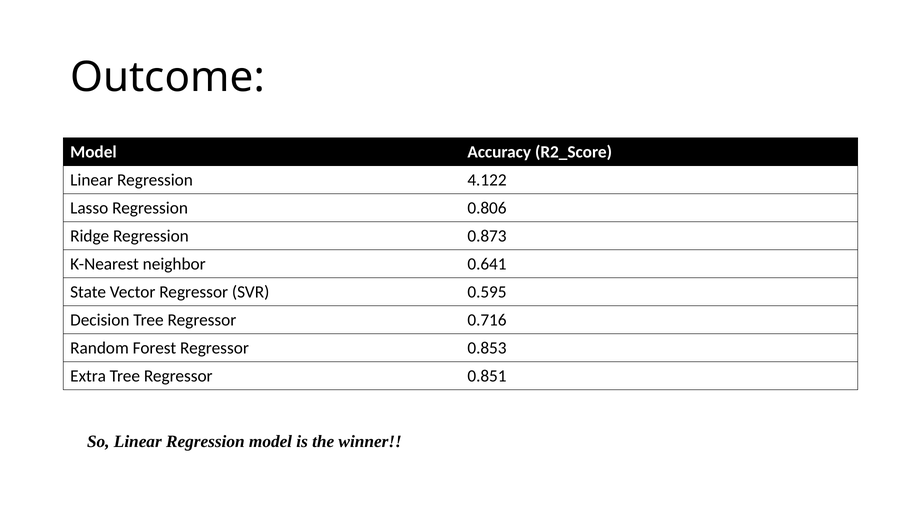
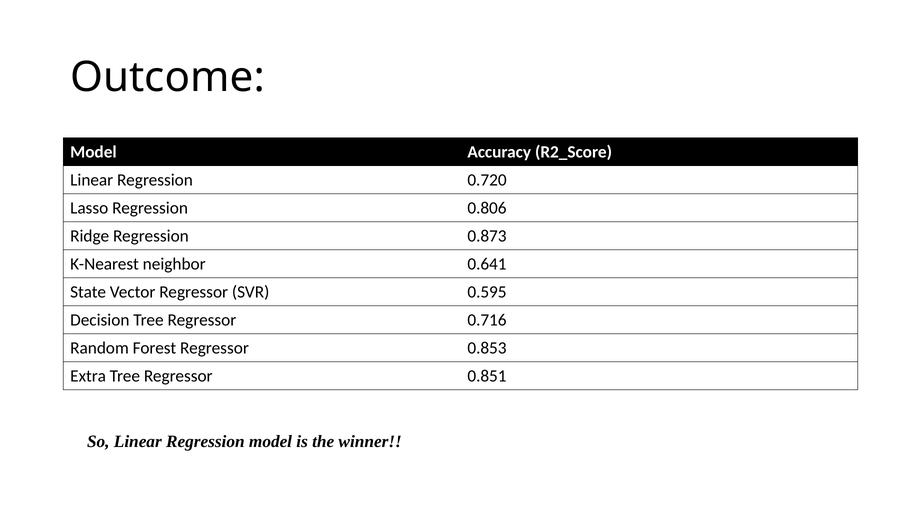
4.122: 4.122 -> 0.720
